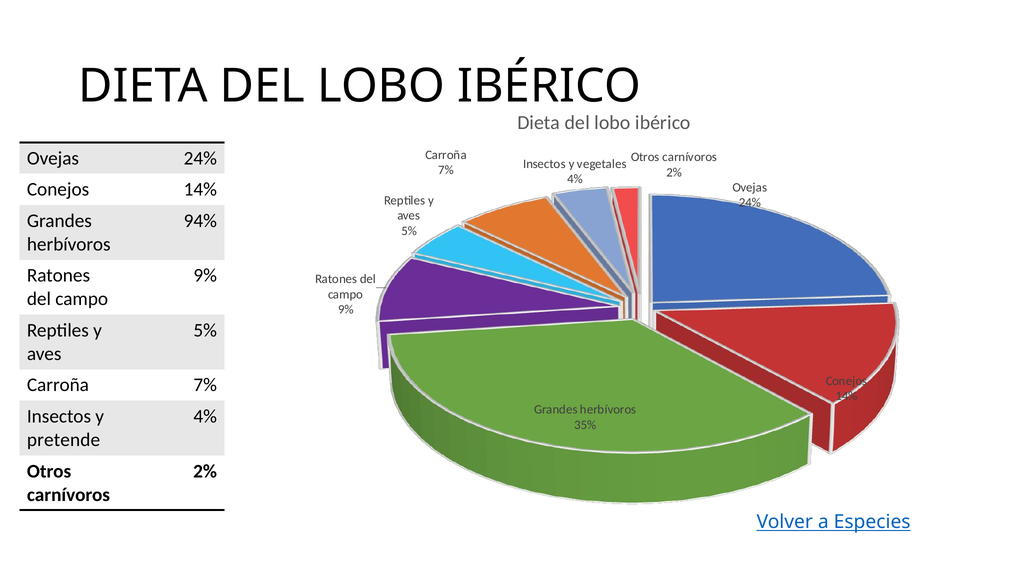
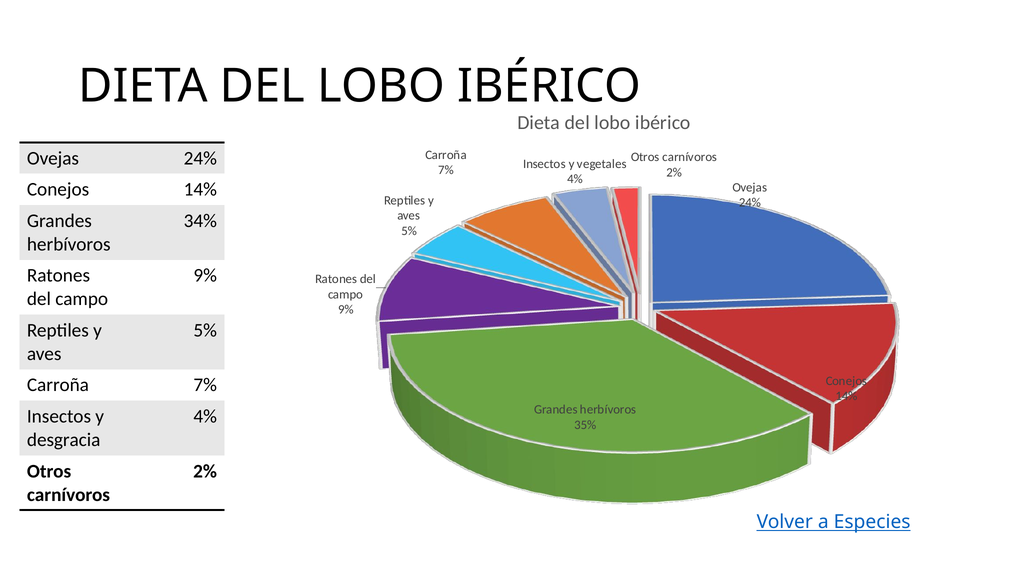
94%: 94% -> 34%
pretende: pretende -> desgracia
